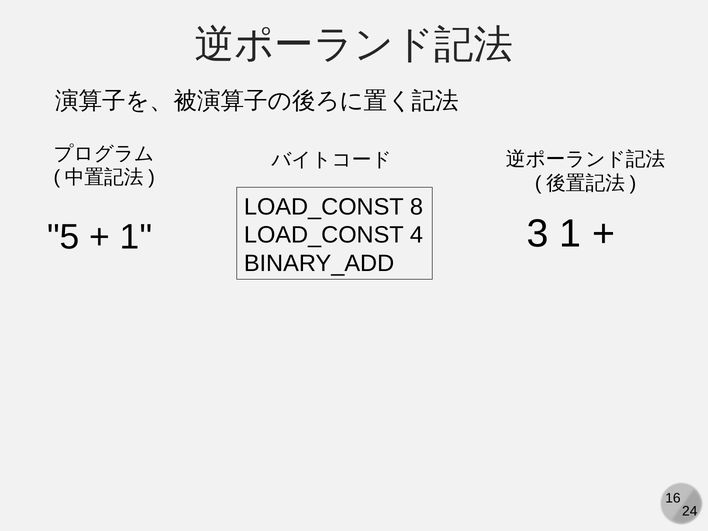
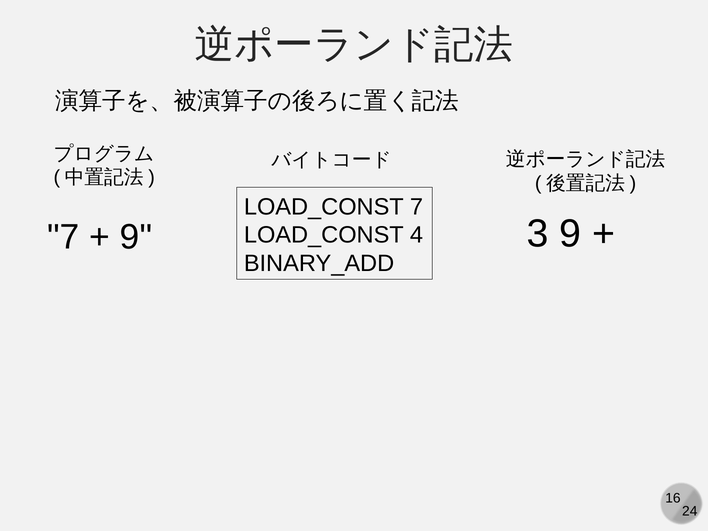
LOAD_CONST 8: 8 -> 7
3 1: 1 -> 9
5 at (64, 237): 5 -> 7
1 at (136, 237): 1 -> 9
